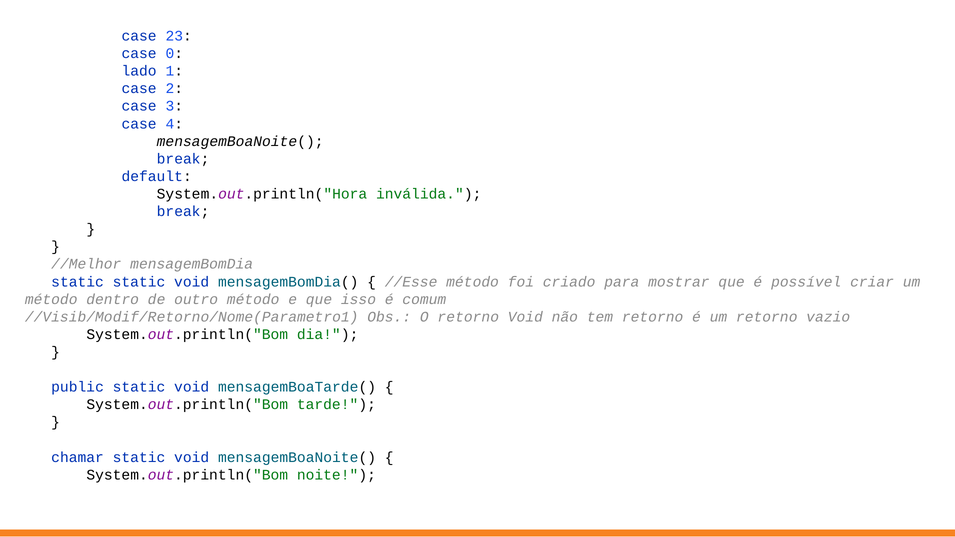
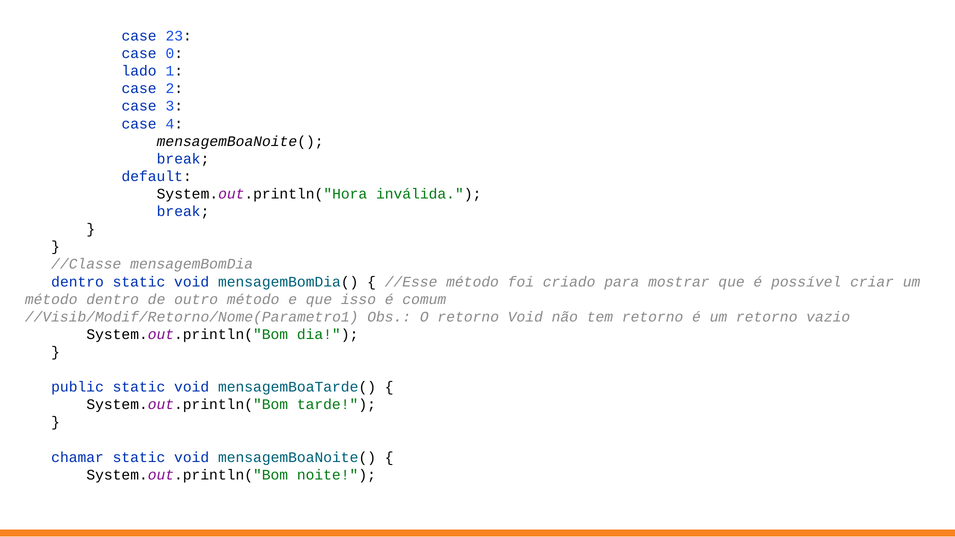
//Melhor: //Melhor -> //Classe
static at (78, 282): static -> dentro
